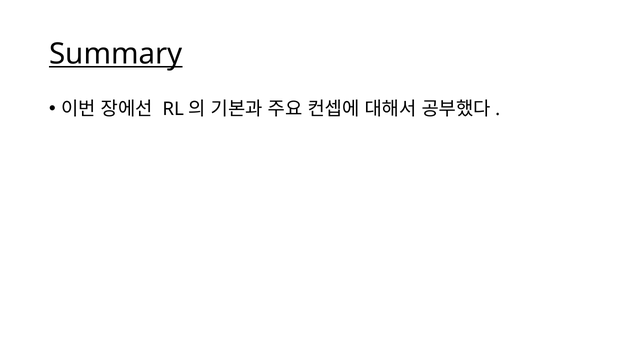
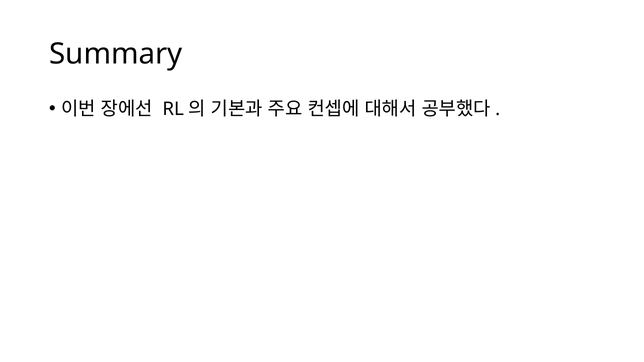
Summary underline: present -> none
